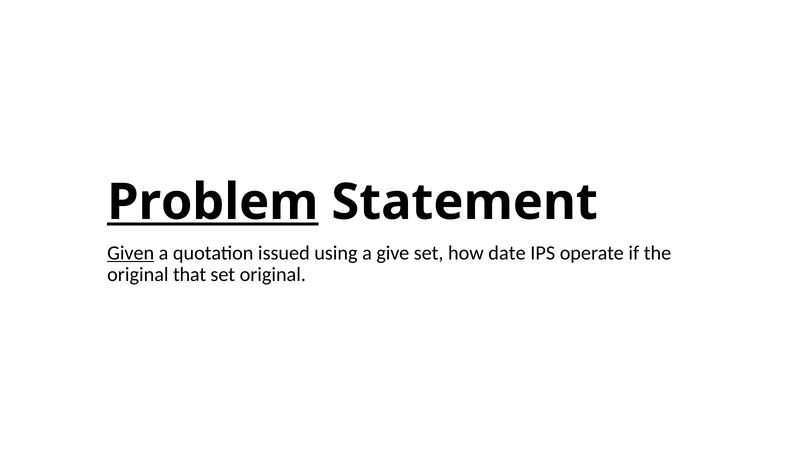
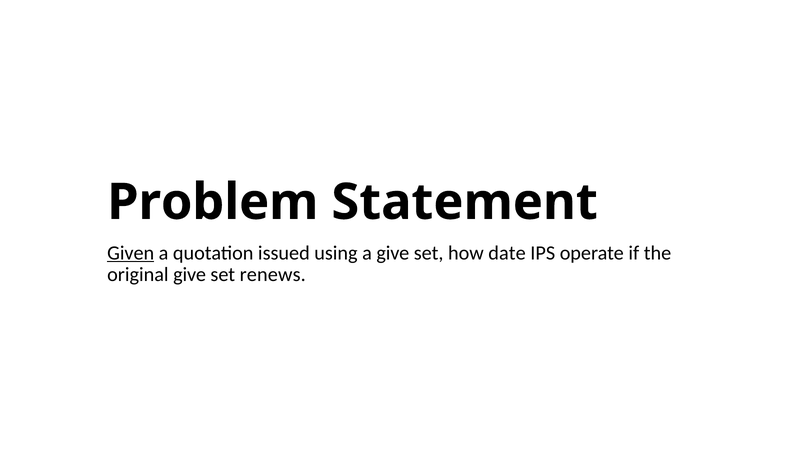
Problem underline: present -> none
original that: that -> give
set original: original -> renews
